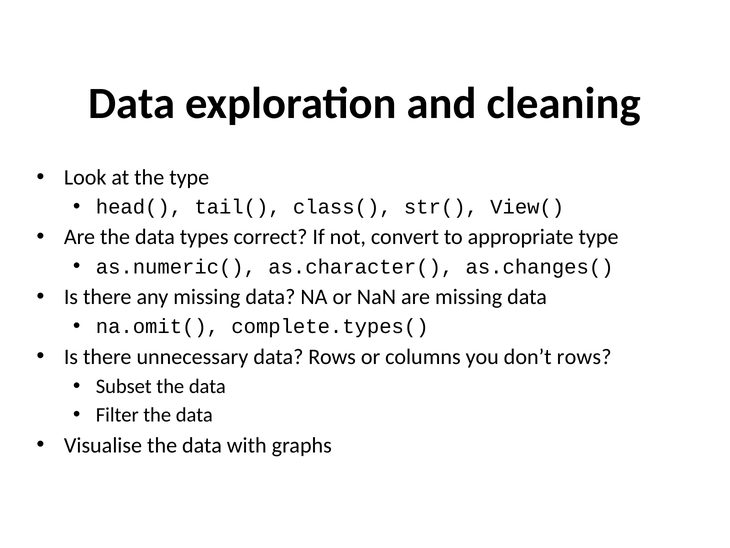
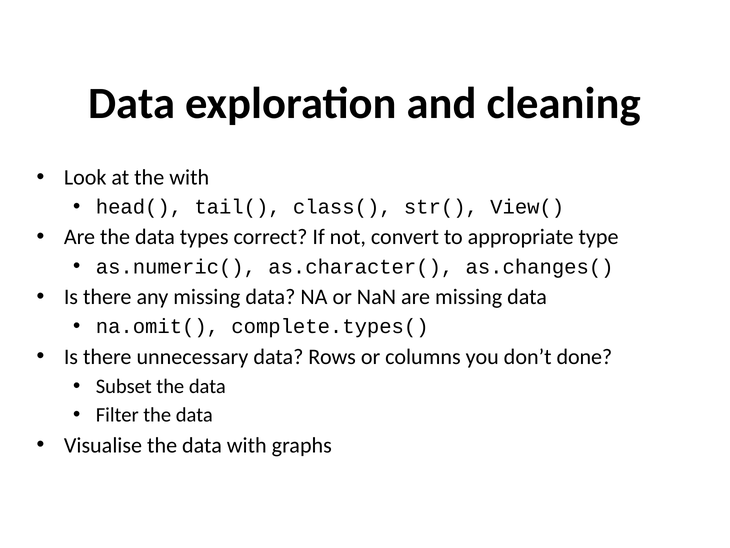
the type: type -> with
don’t rows: rows -> done
